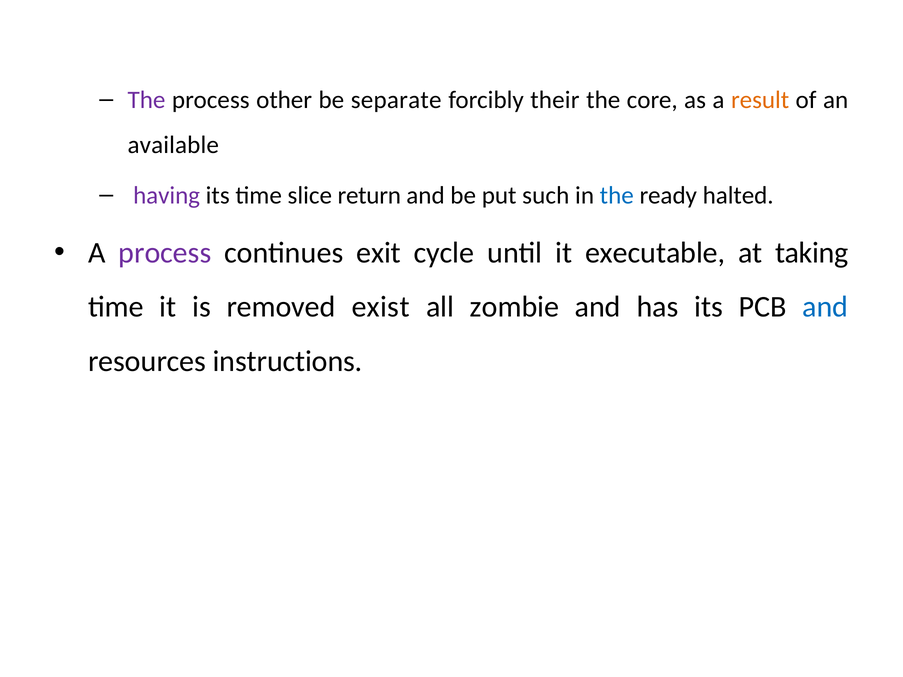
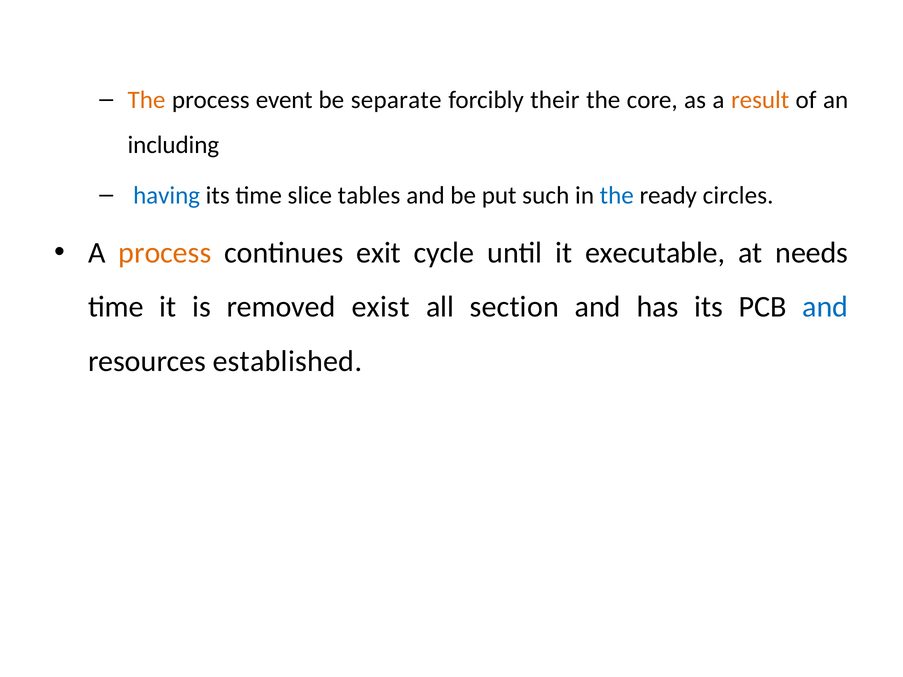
The at (146, 100) colour: purple -> orange
other: other -> event
available: available -> including
having colour: purple -> blue
return: return -> tables
halted: halted -> circles
process at (165, 253) colour: purple -> orange
taking: taking -> needs
zombie: zombie -> section
instructions: instructions -> established
